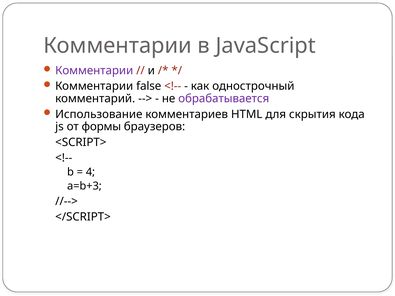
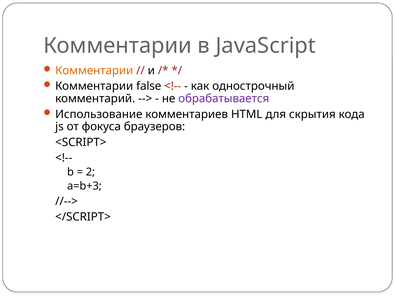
Комментарии at (94, 71) colour: purple -> orange
формы: формы -> фокуса
4: 4 -> 2
